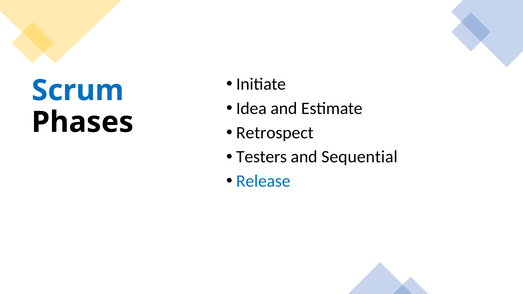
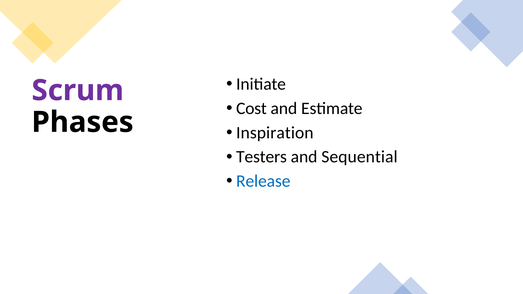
Scrum colour: blue -> purple
Idea: Idea -> Cost
Retrospect: Retrospect -> Inspiration
